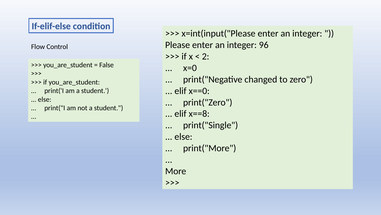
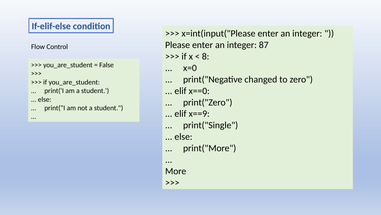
96: 96 -> 87
2: 2 -> 8
x==8: x==8 -> x==9
